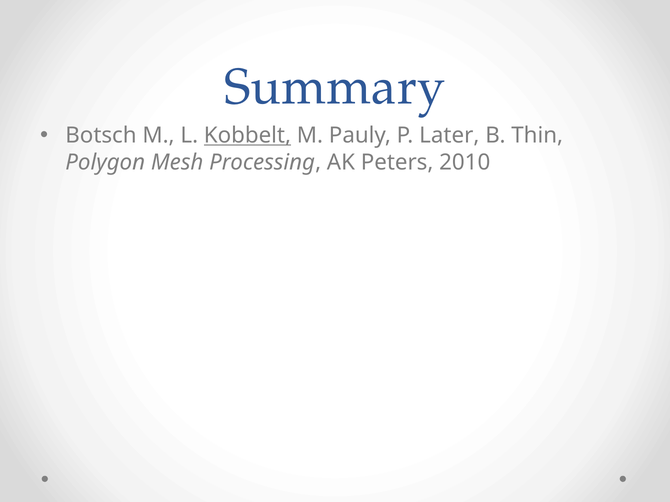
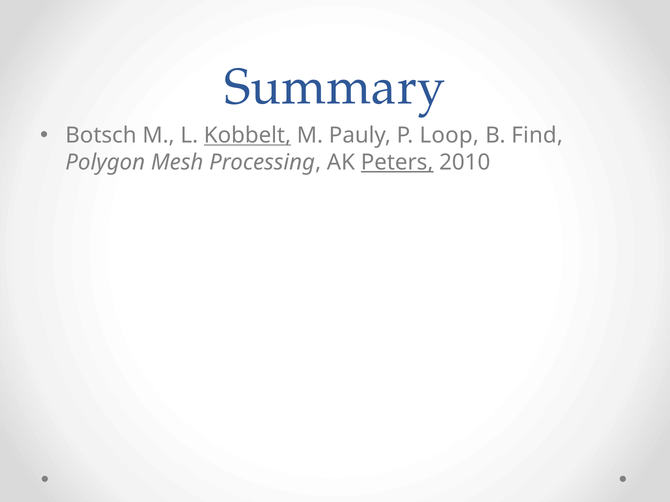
Later: Later -> Loop
Thin: Thin -> Find
Peters underline: none -> present
